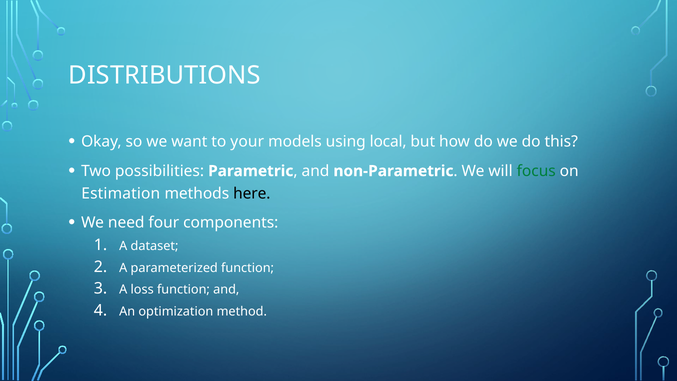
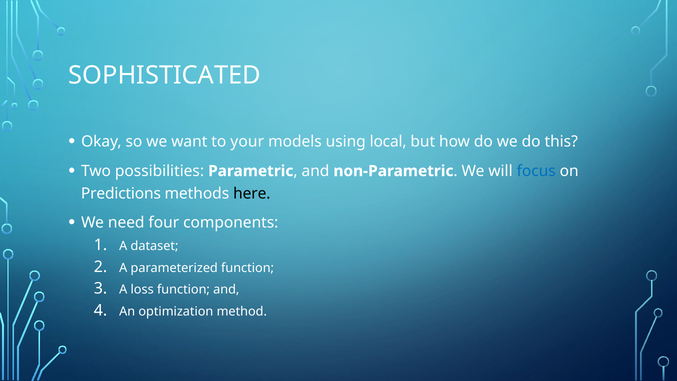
DISTRIBUTIONS: DISTRIBUTIONS -> SOPHISTICATED
focus colour: green -> blue
Estimation: Estimation -> Predictions
